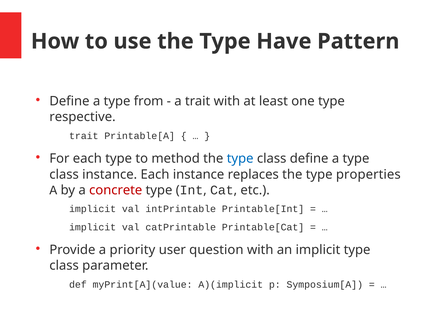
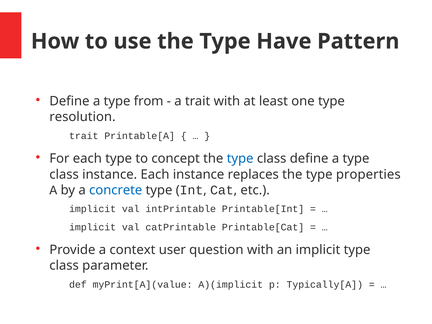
respective: respective -> resolution
method: method -> concept
concrete colour: red -> blue
priority: priority -> context
Symposium[A: Symposium[A -> Typically[A
